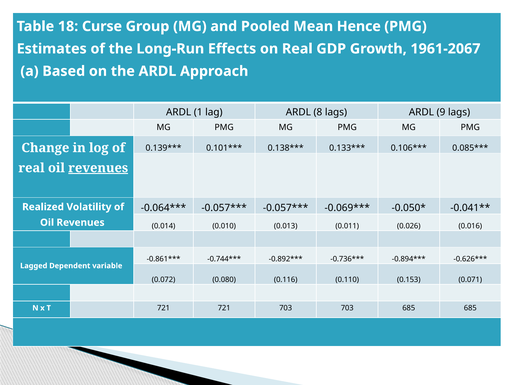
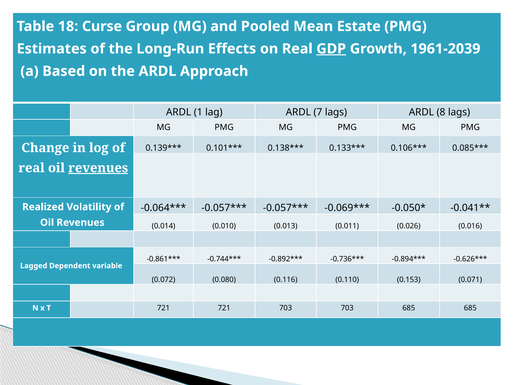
Hence: Hence -> Estate
GDP underline: none -> present
1961-2067: 1961-2067 -> 1961-2039
8: 8 -> 7
9: 9 -> 8
